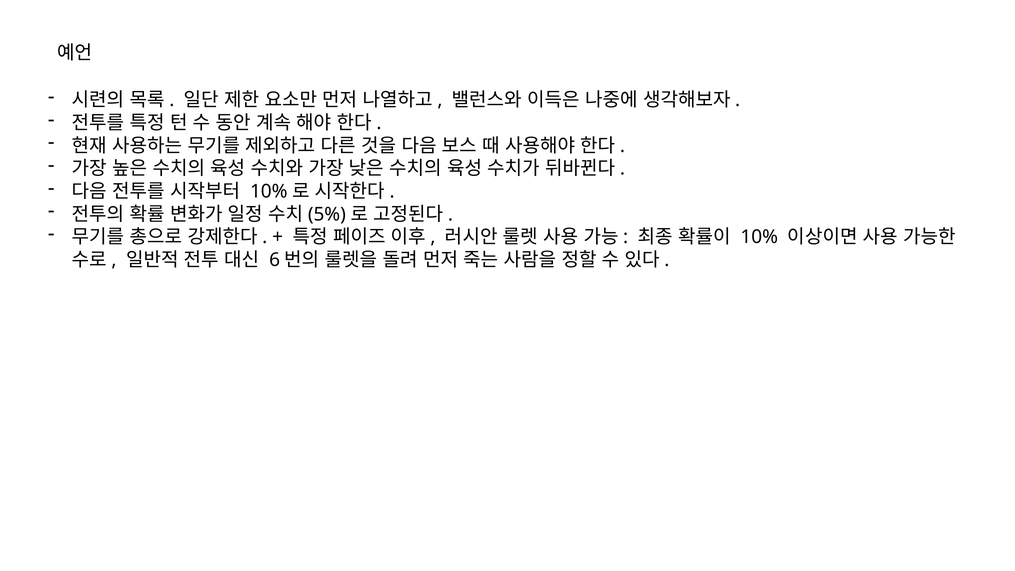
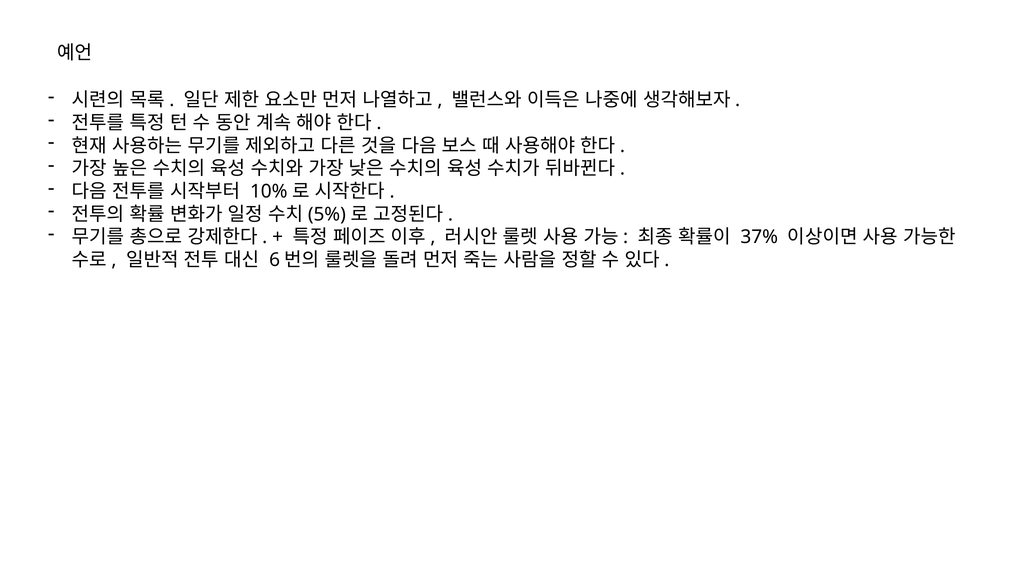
10%: 10% -> 37%
